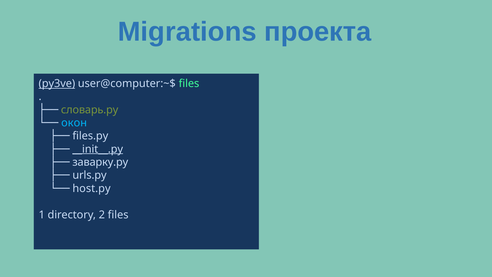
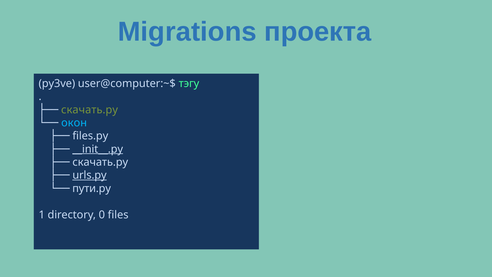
py3ve underline: present -> none
user@computer:~$ files: files -> тэгу
словарь.py at (90, 110): словарь.py -> скачать.py
заварку.py at (100, 162): заварку.py -> скачать.py
urls.py underline: none -> present
host.py: host.py -> пути.py
2: 2 -> 0
